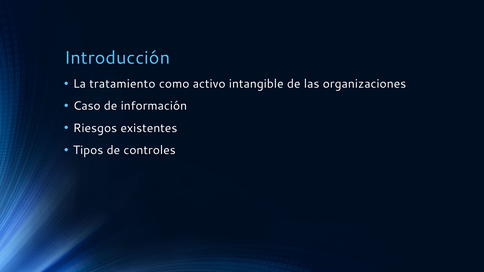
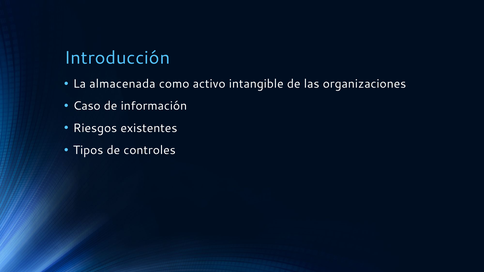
tratamiento: tratamiento -> almacenada
